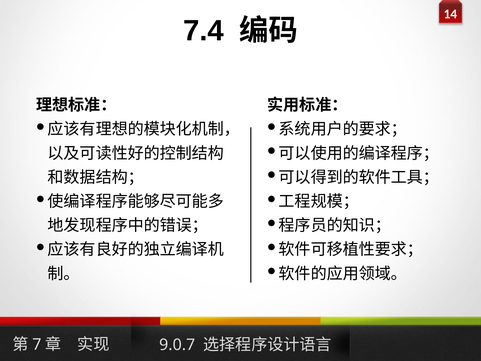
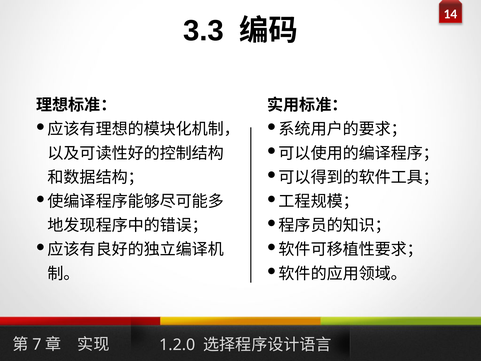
7.4: 7.4 -> 3.3
9.0.7: 9.0.7 -> 1.2.0
